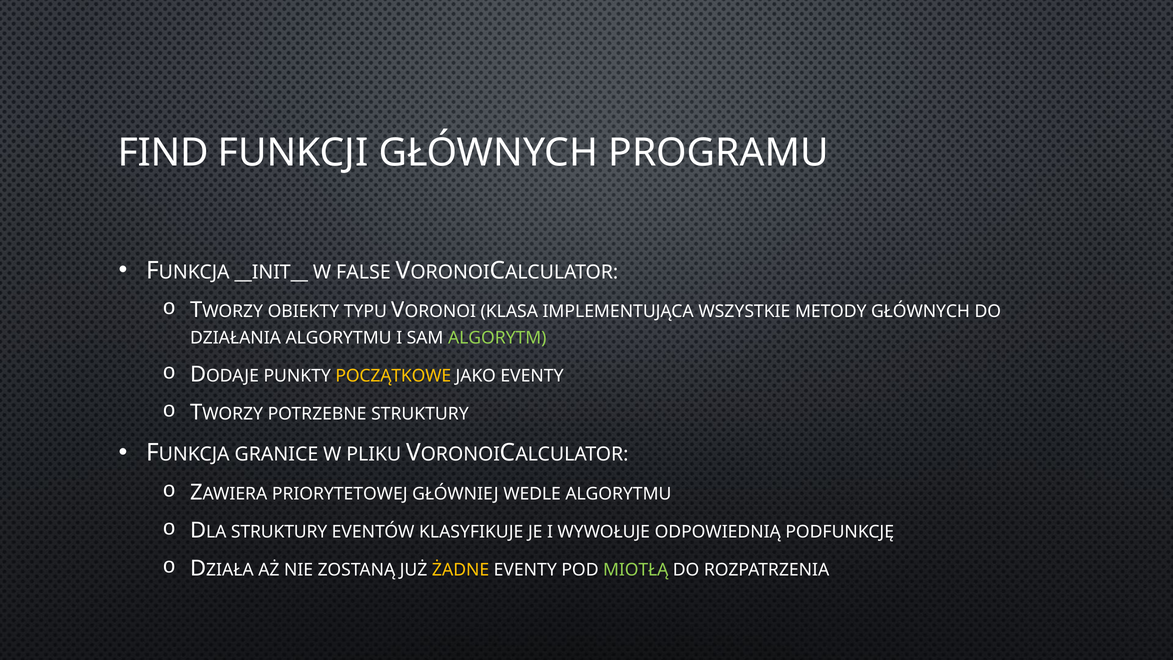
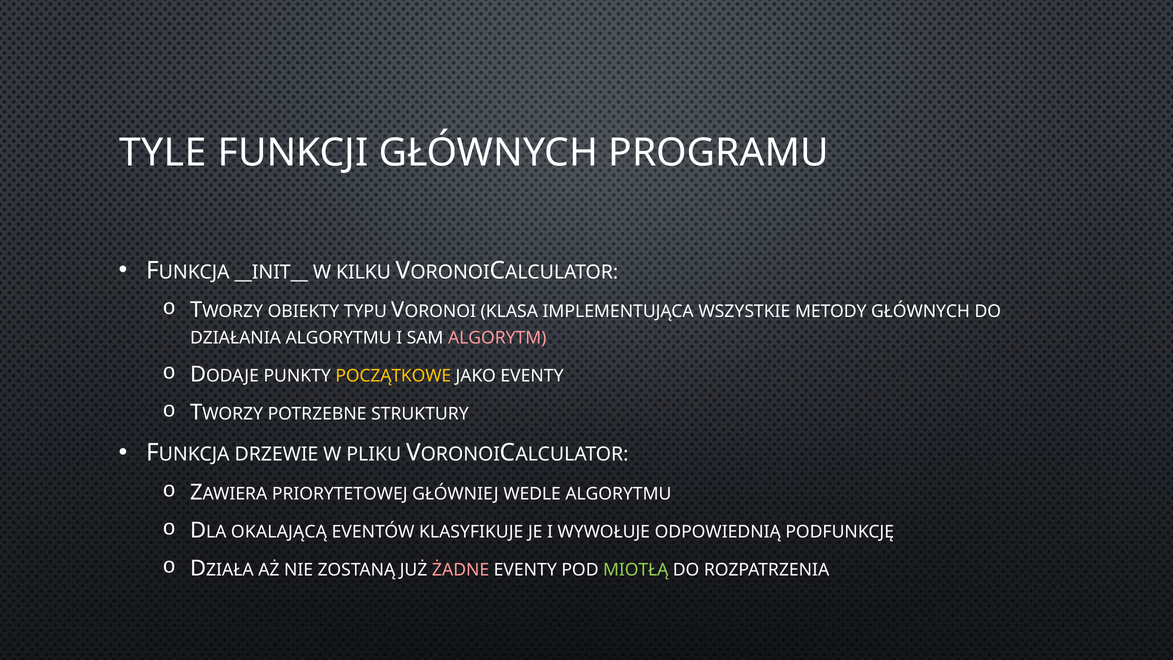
FIND: FIND -> TYLE
FALSE: FALSE -> KILKU
ALGORYTM colour: light green -> pink
GRANICE: GRANICE -> DRZEWIE
STRUKTURY at (279, 532): STRUKTURY -> OKALAJĄCĄ
ŻADNE colour: yellow -> pink
